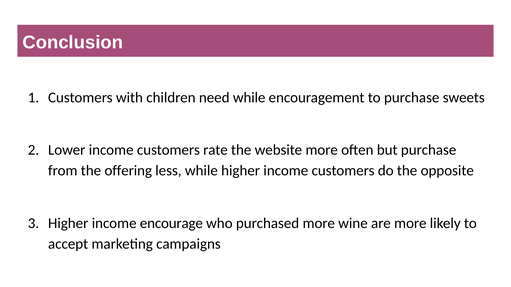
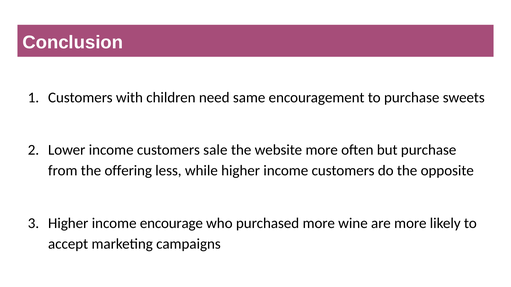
need while: while -> same
rate: rate -> sale
